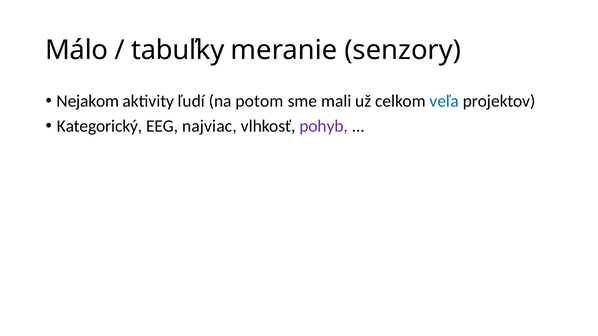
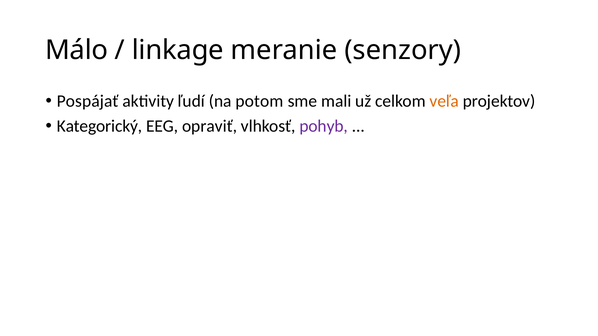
tabuľky: tabuľky -> linkage
Nejakom: Nejakom -> Pospájať
veľa colour: blue -> orange
najviac: najviac -> opraviť
